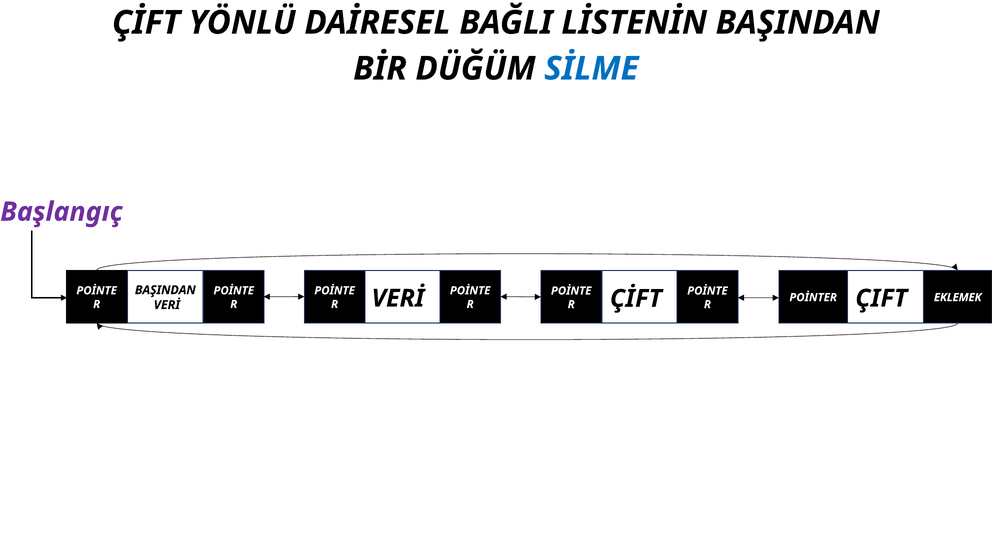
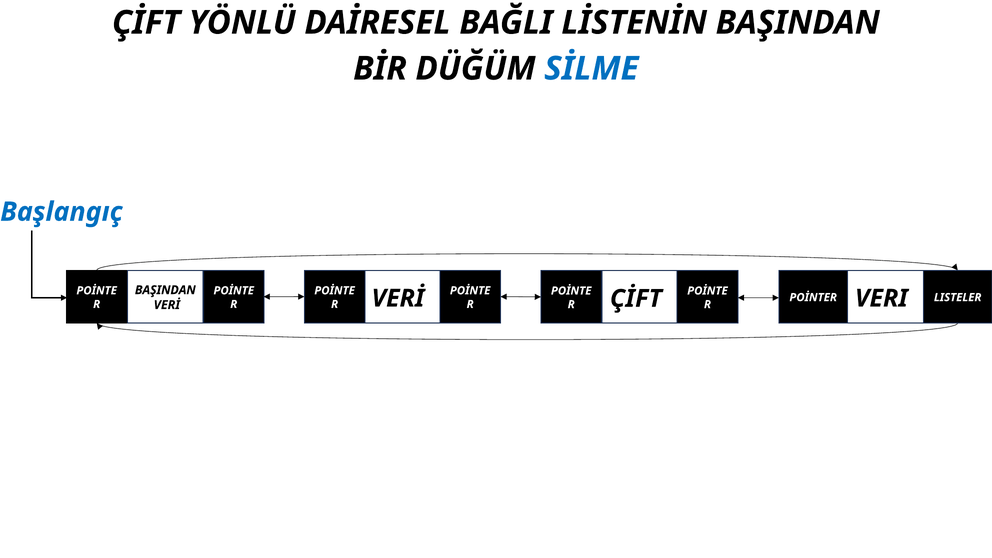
Başlangıç colour: purple -> blue
EKLEMEK: EKLEMEK -> LISTELER
ÇIFT: ÇIFT -> VERI
